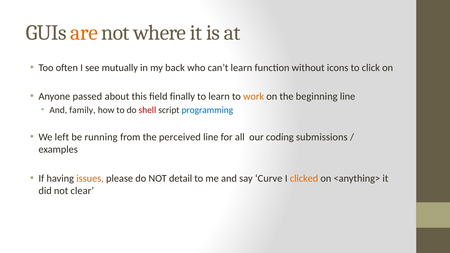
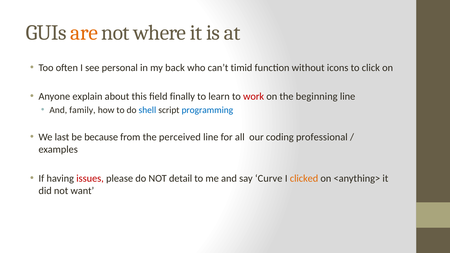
mutually: mutually -> personal
can’t learn: learn -> timid
passed: passed -> explain
work colour: orange -> red
shell colour: red -> blue
left: left -> last
running: running -> because
submissions: submissions -> professional
issues colour: orange -> red
clear: clear -> want
